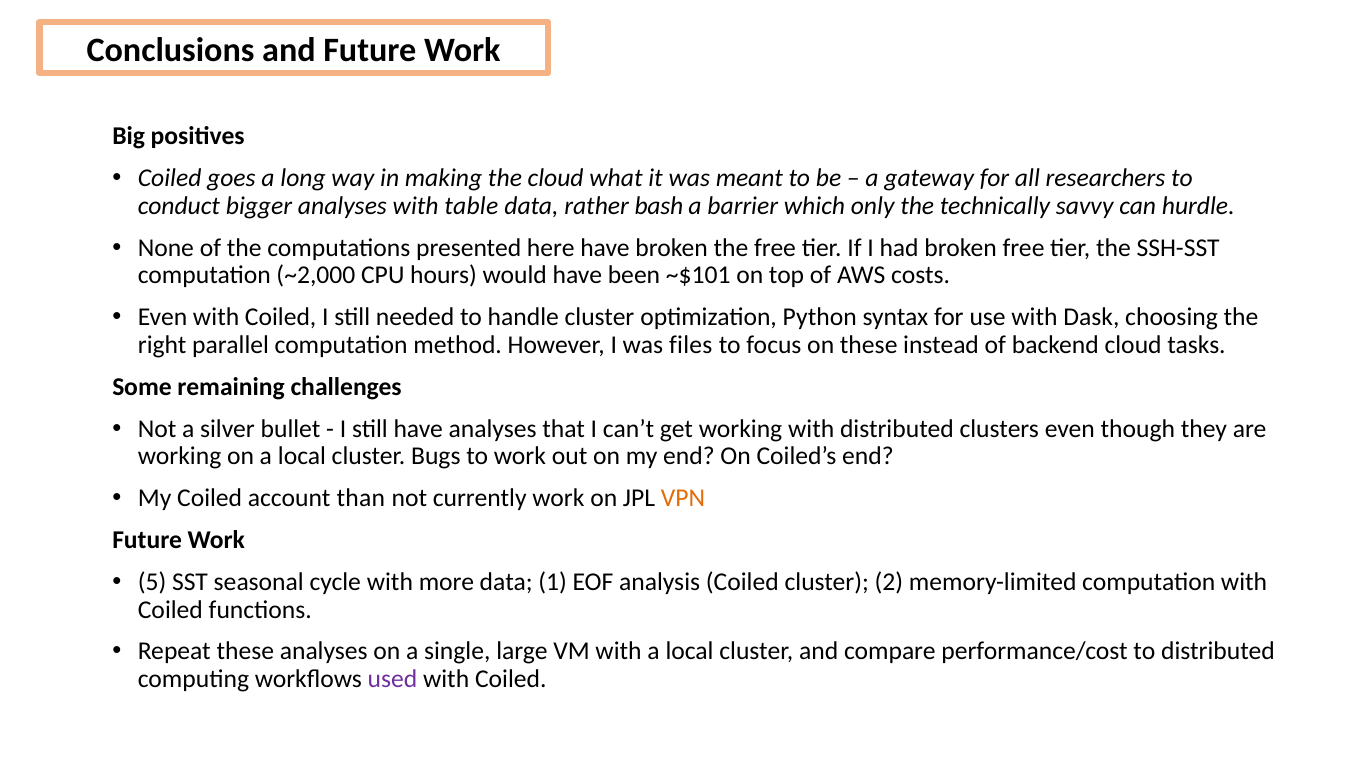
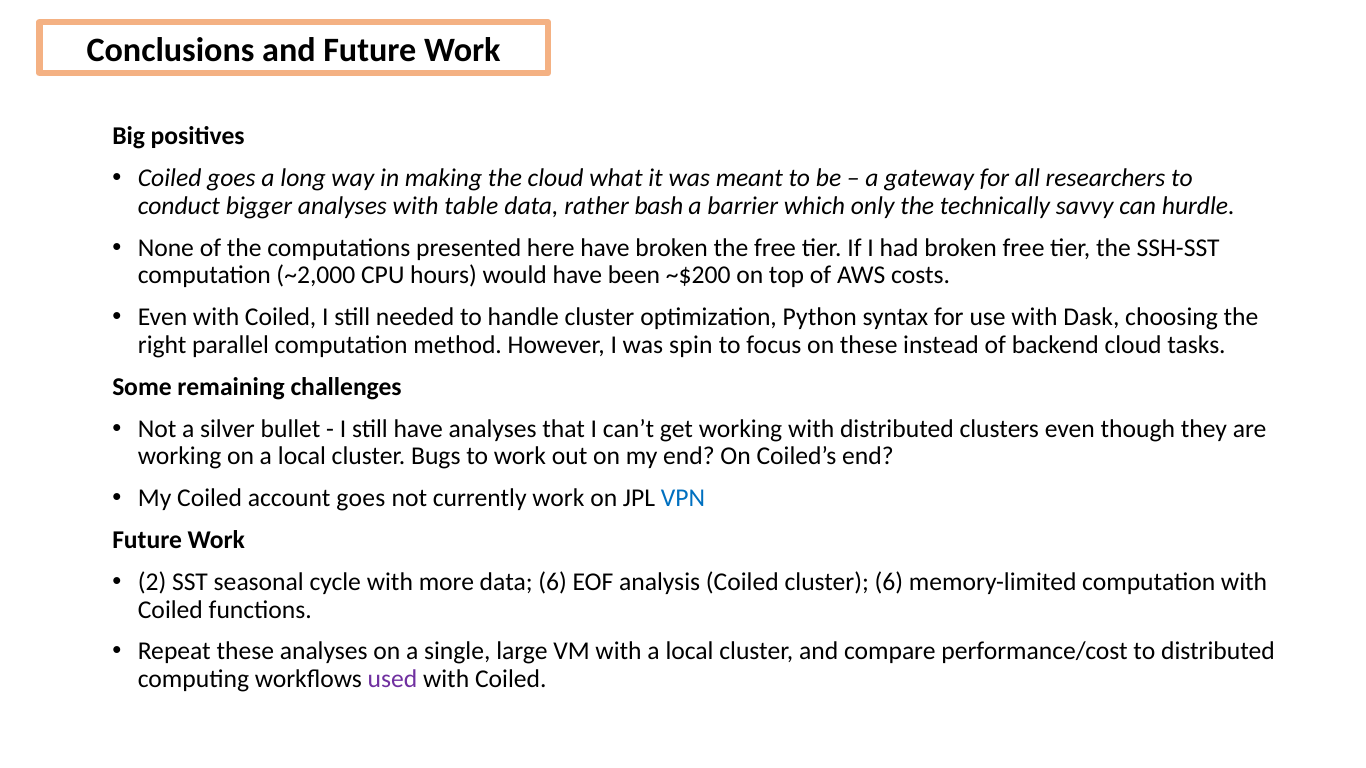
~$101: ~$101 -> ~$200
files: files -> spin
account than: than -> goes
VPN colour: orange -> blue
5: 5 -> 2
data 1: 1 -> 6
cluster 2: 2 -> 6
